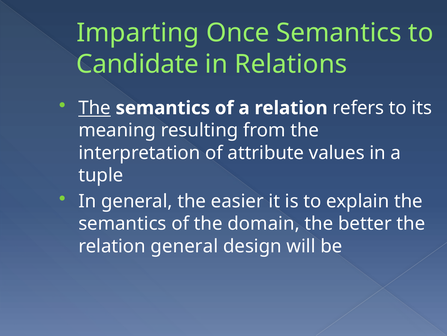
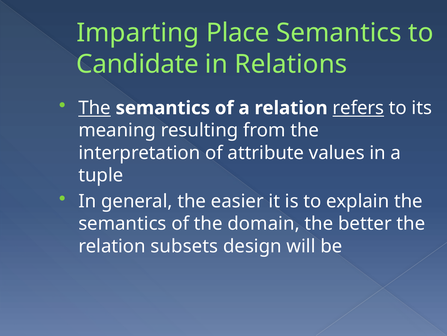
Once: Once -> Place
refers underline: none -> present
relation general: general -> subsets
